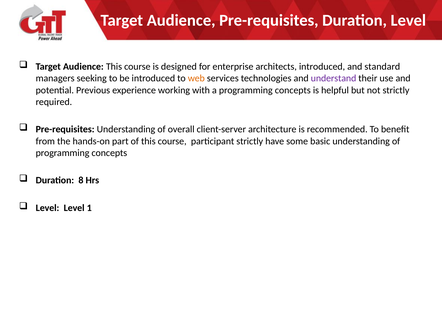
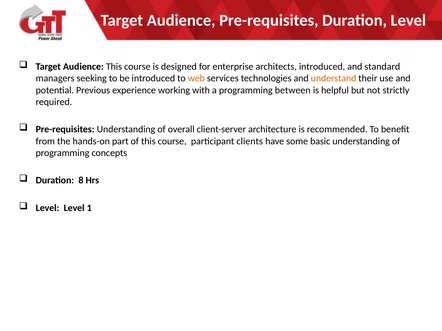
understand colour: purple -> orange
a programming concepts: concepts -> between
participant strictly: strictly -> clients
